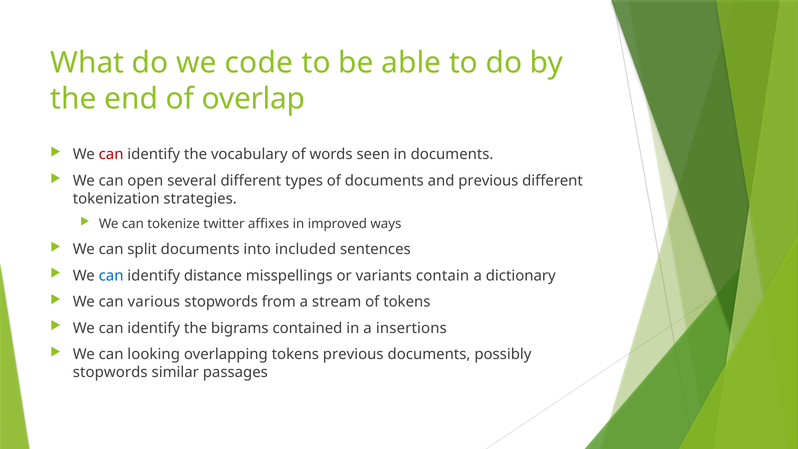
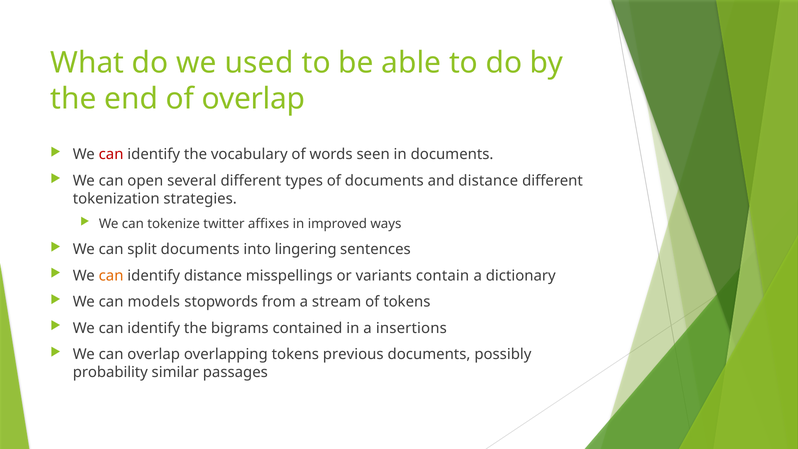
code: code -> used
and previous: previous -> distance
included: included -> lingering
can at (111, 275) colour: blue -> orange
various: various -> models
can looking: looking -> overlap
stopwords at (110, 372): stopwords -> probability
